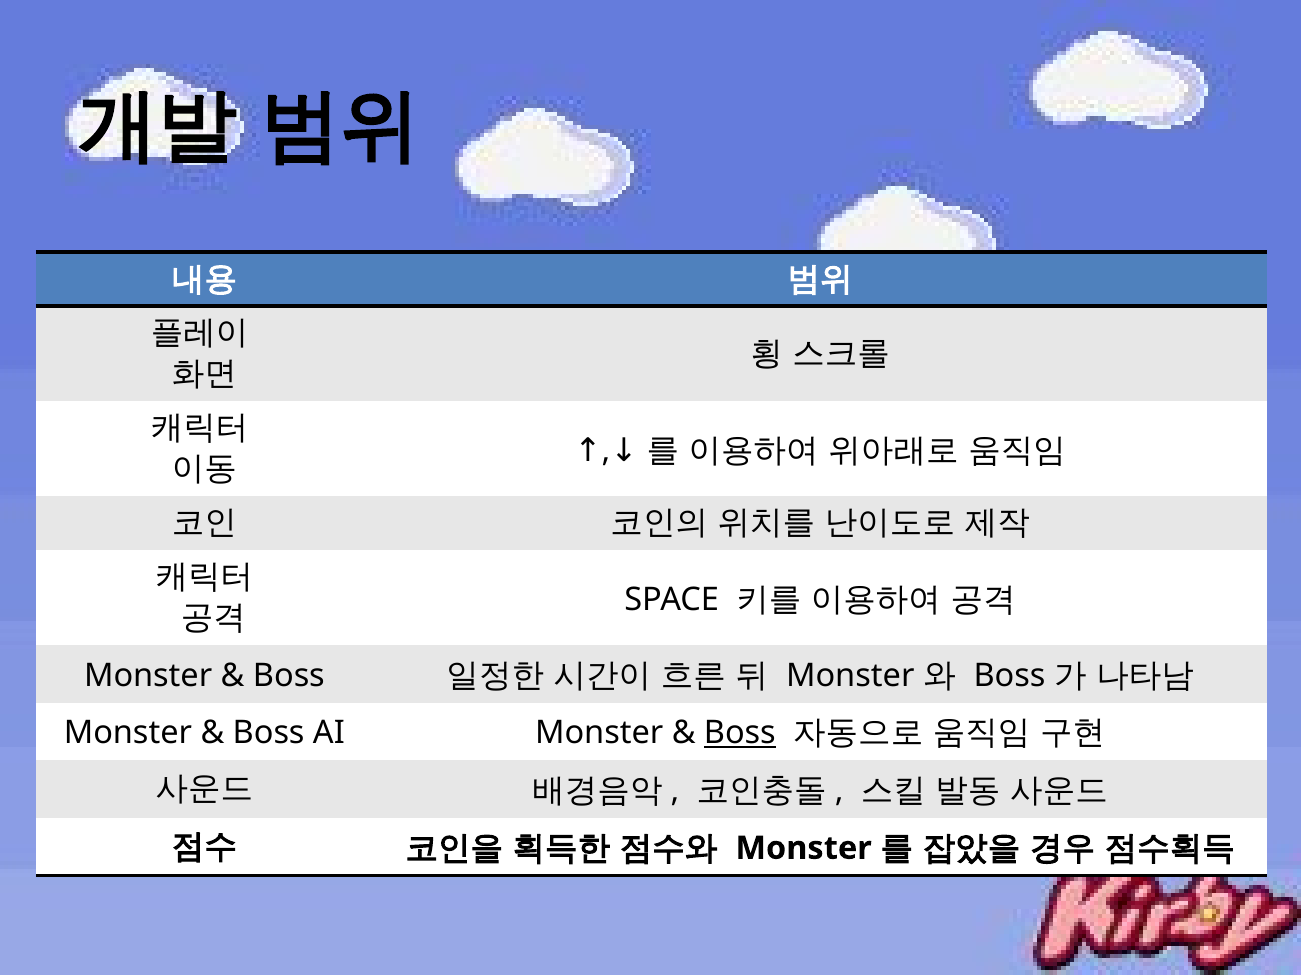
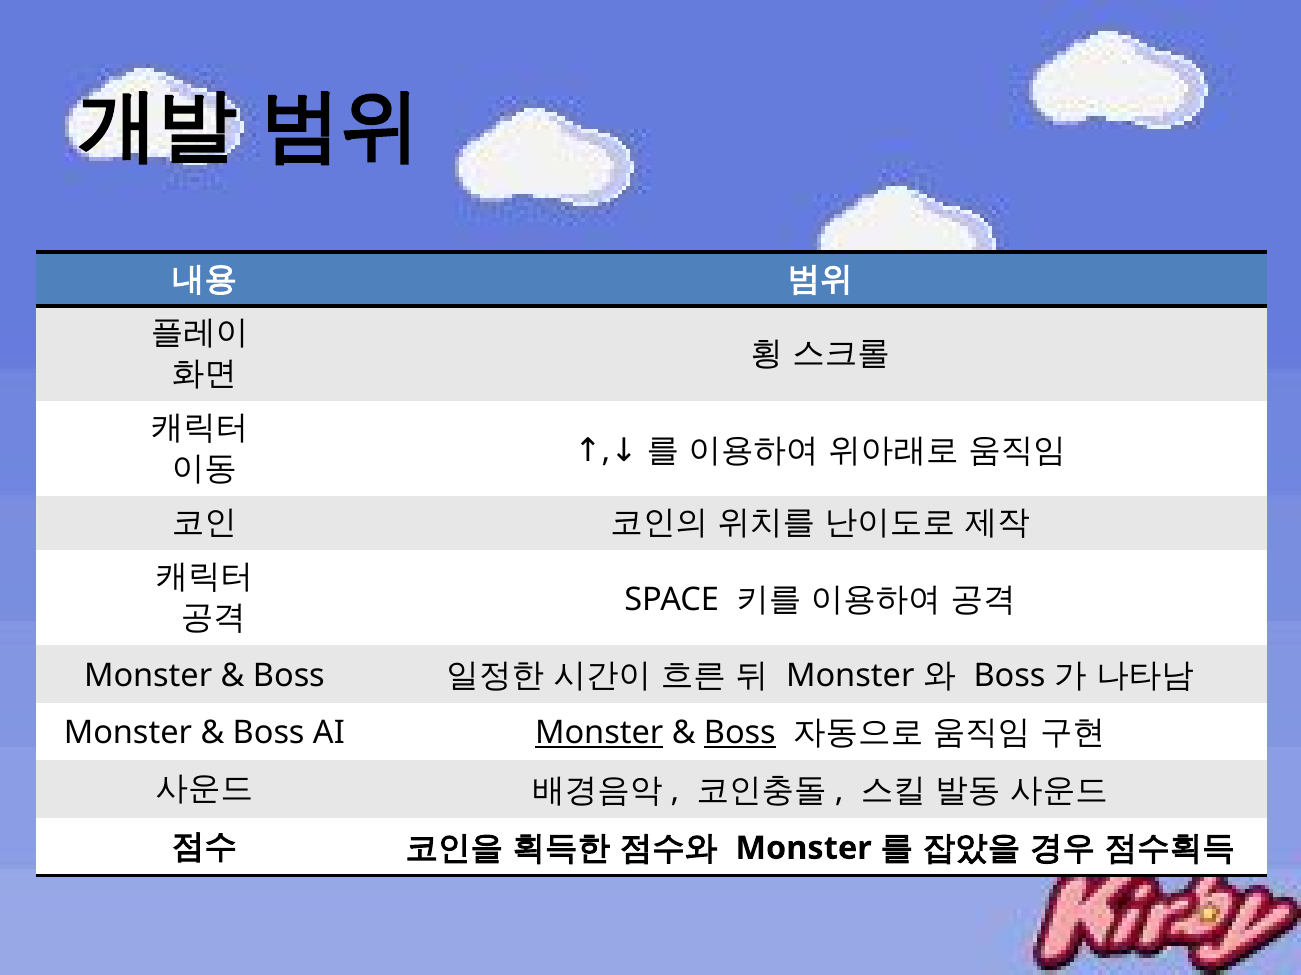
Monster at (599, 734) underline: none -> present
